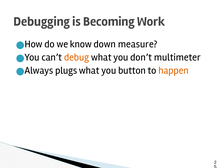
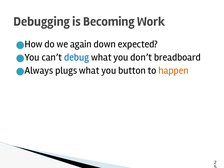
know: know -> again
measure: measure -> expected
debug colour: orange -> blue
multimeter: multimeter -> breadboard
